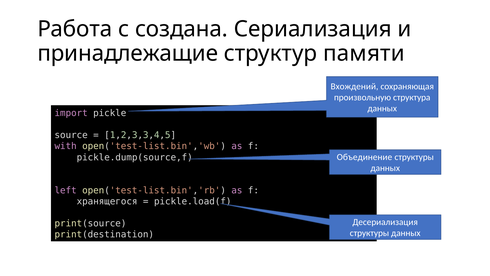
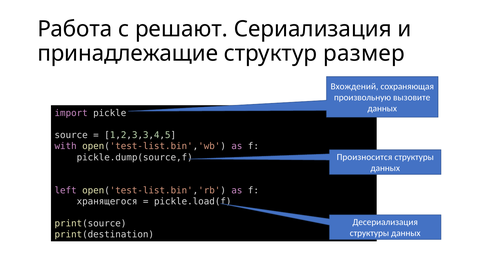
создана: создана -> решают
памяти: памяти -> размер
структура: структура -> вызовите
Объединение: Объединение -> Произносится
